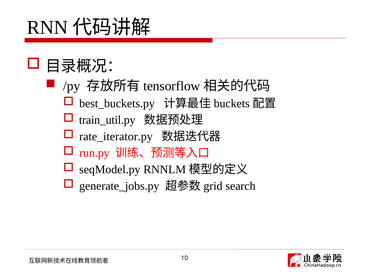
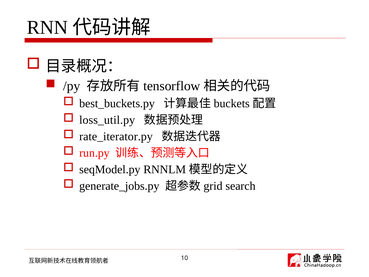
train_util.py: train_util.py -> loss_util.py
